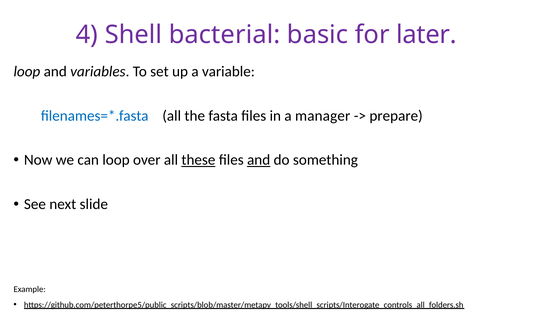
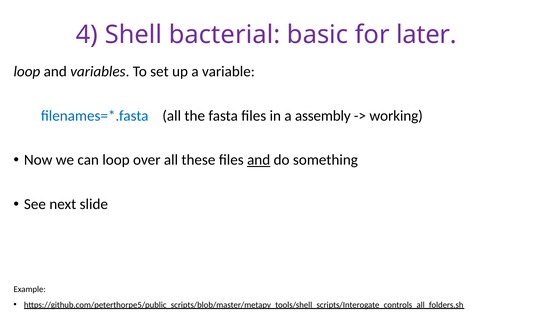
manager: manager -> assembly
prepare: prepare -> working
these underline: present -> none
